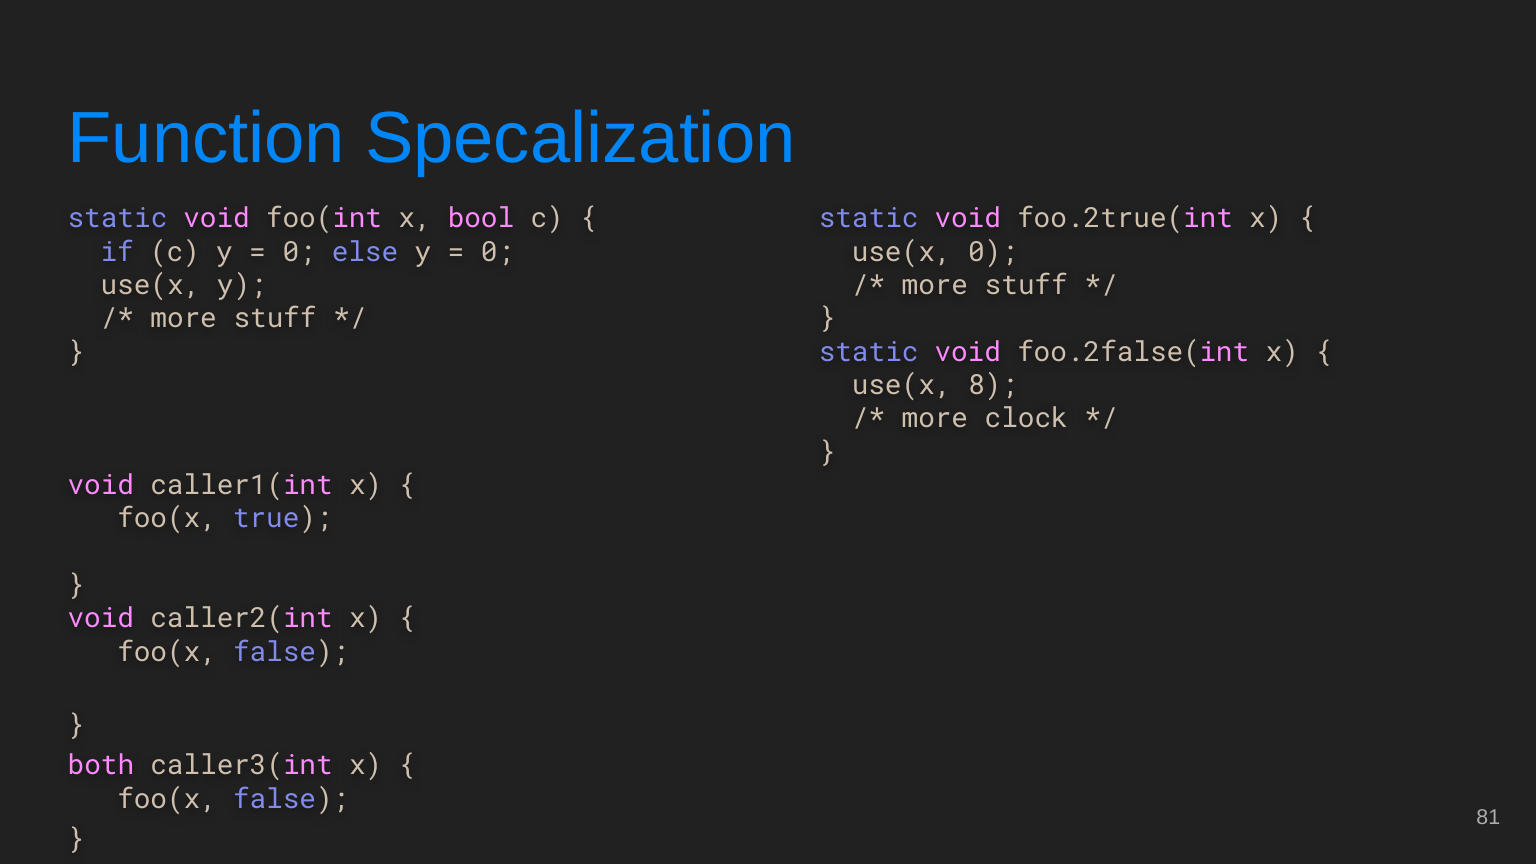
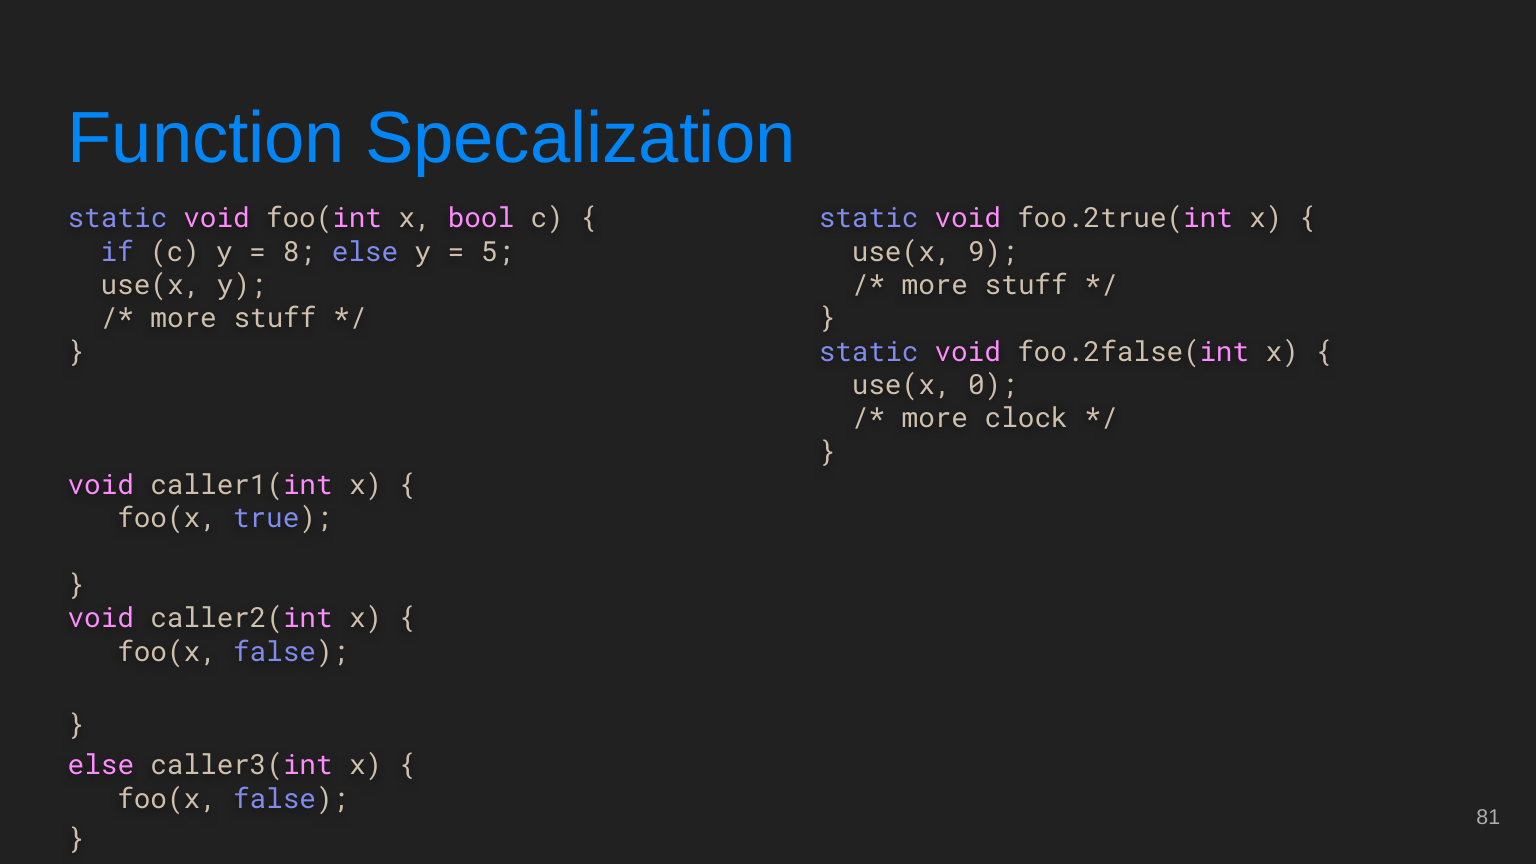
0 at (299, 252): 0 -> 8
0 at (498, 252): 0 -> 5
use(x 0: 0 -> 9
8: 8 -> 0
both at (101, 766): both -> else
